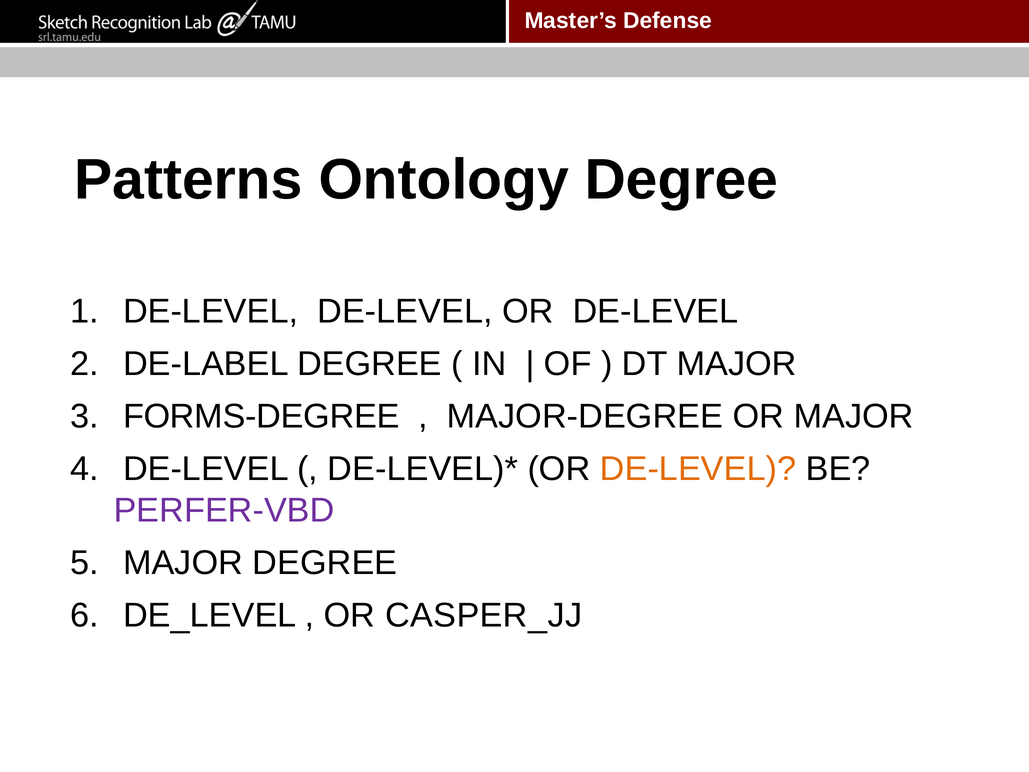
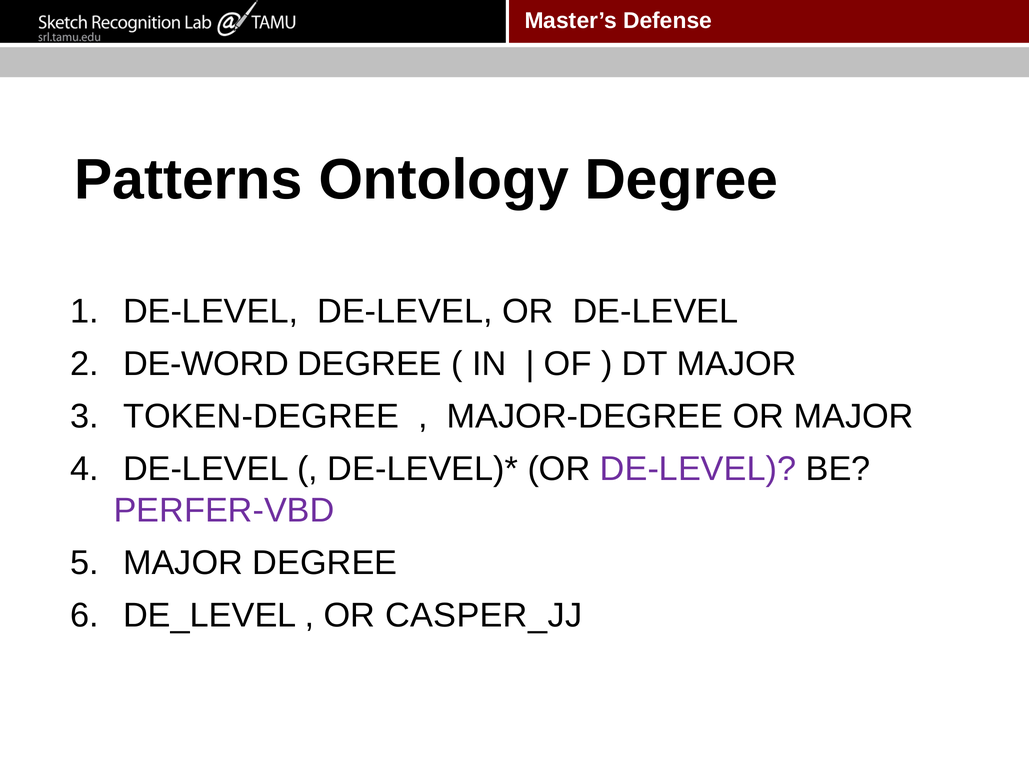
DE-LABEL: DE-LABEL -> DE-WORD
FORMS-DEGREE: FORMS-DEGREE -> TOKEN-DEGREE
DE-LEVEL at (698, 469) colour: orange -> purple
